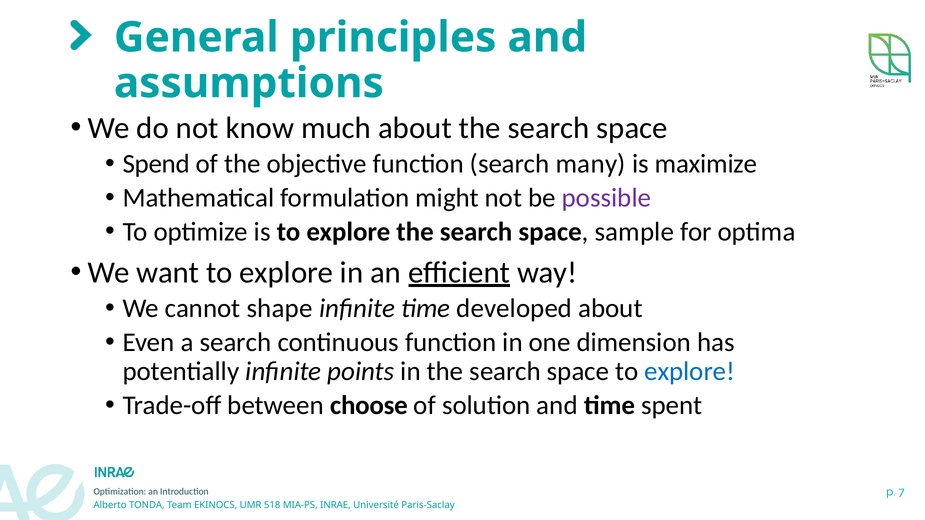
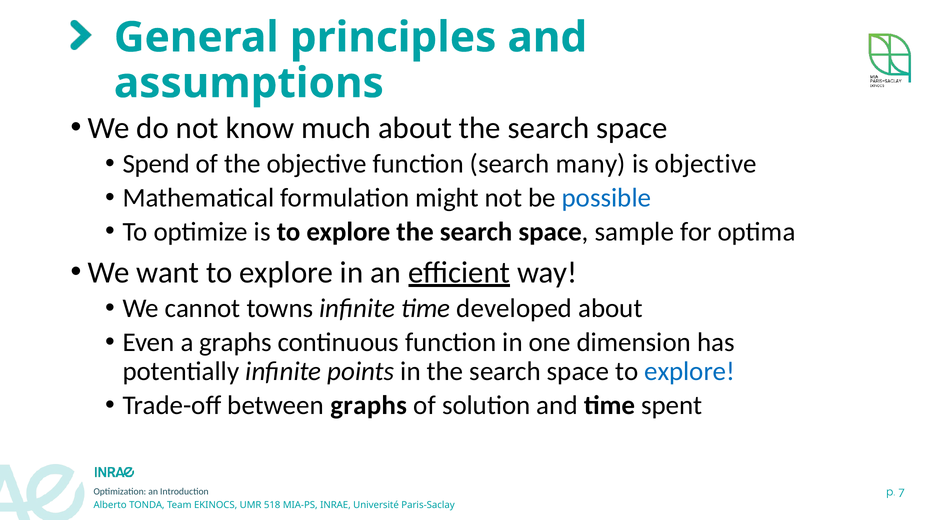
is maximize: maximize -> objective
possible colour: purple -> blue
shape: shape -> towns
a search: search -> graphs
between choose: choose -> graphs
